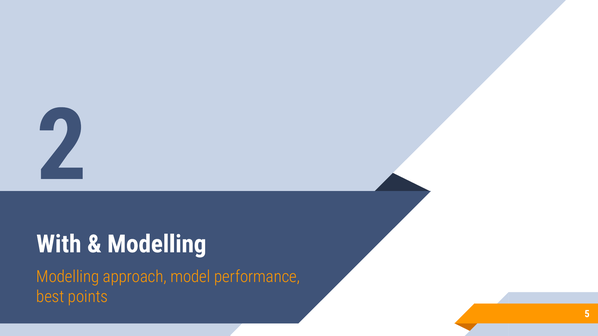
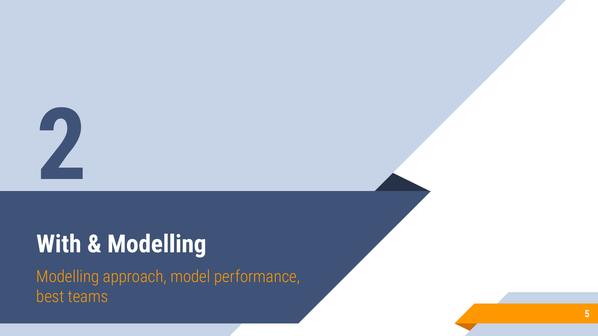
points: points -> teams
